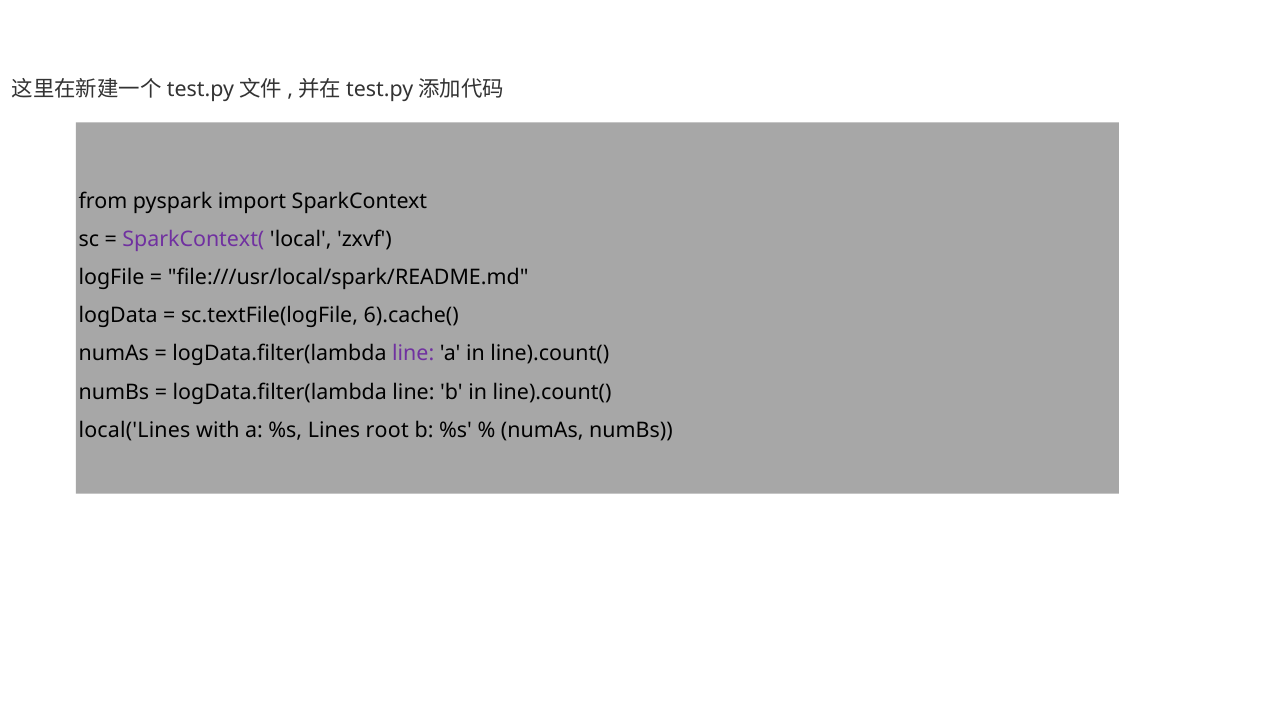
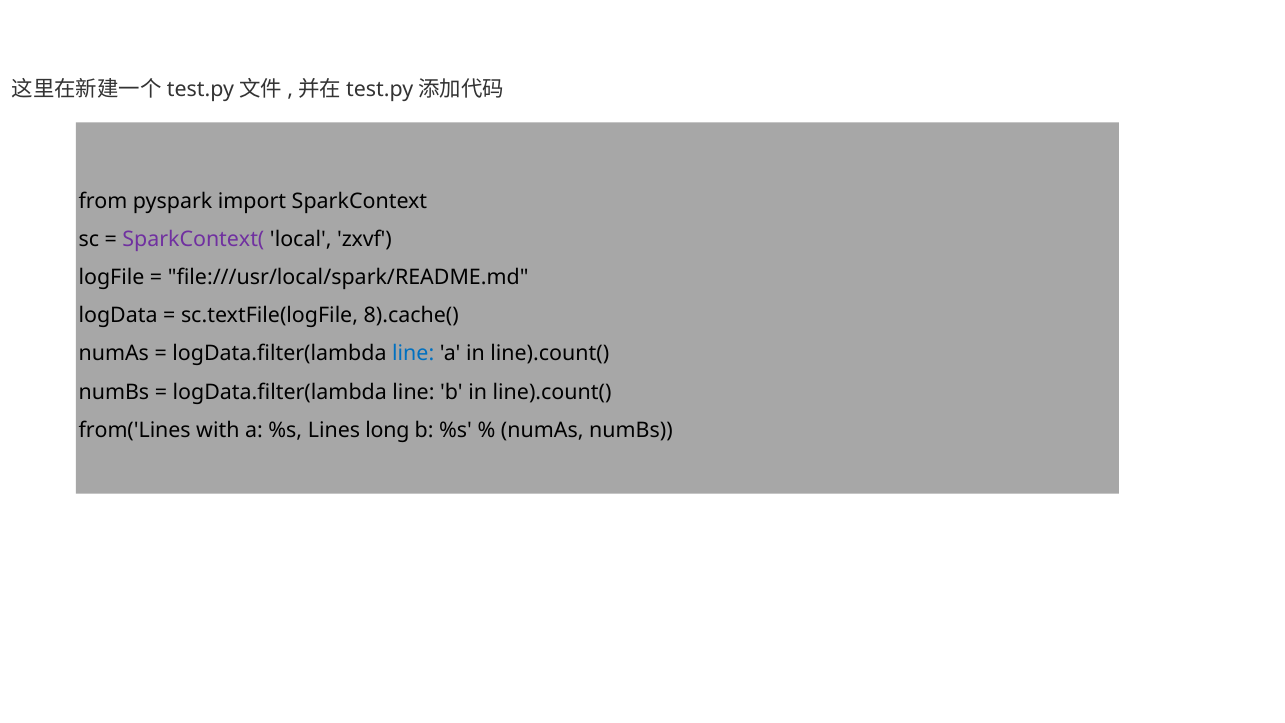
6).cache(: 6).cache( -> 8).cache(
line at (413, 354) colour: purple -> blue
local('Lines: local('Lines -> from('Lines
root: root -> long
